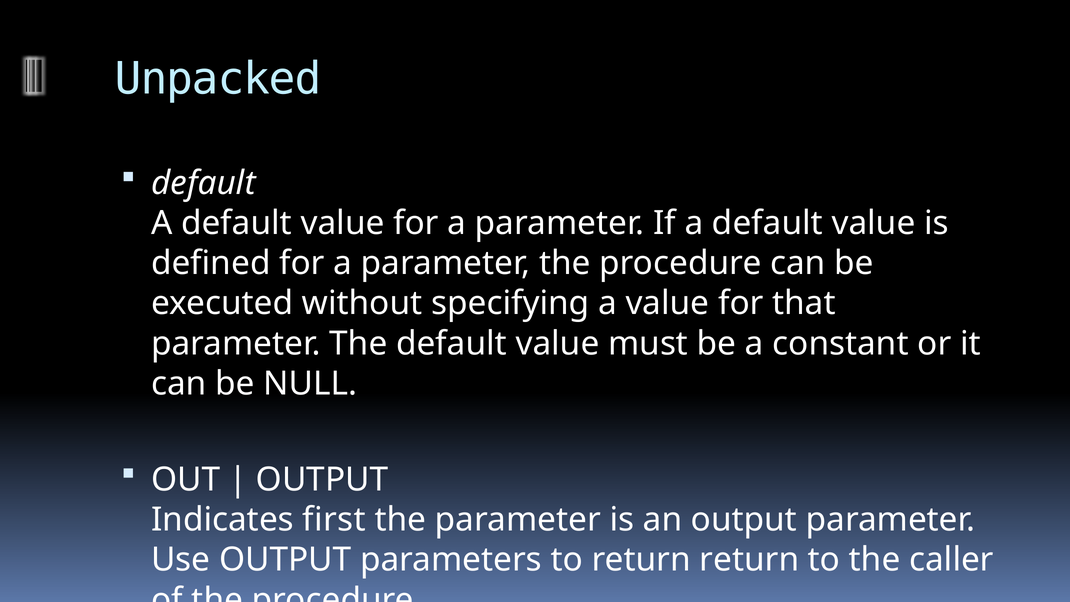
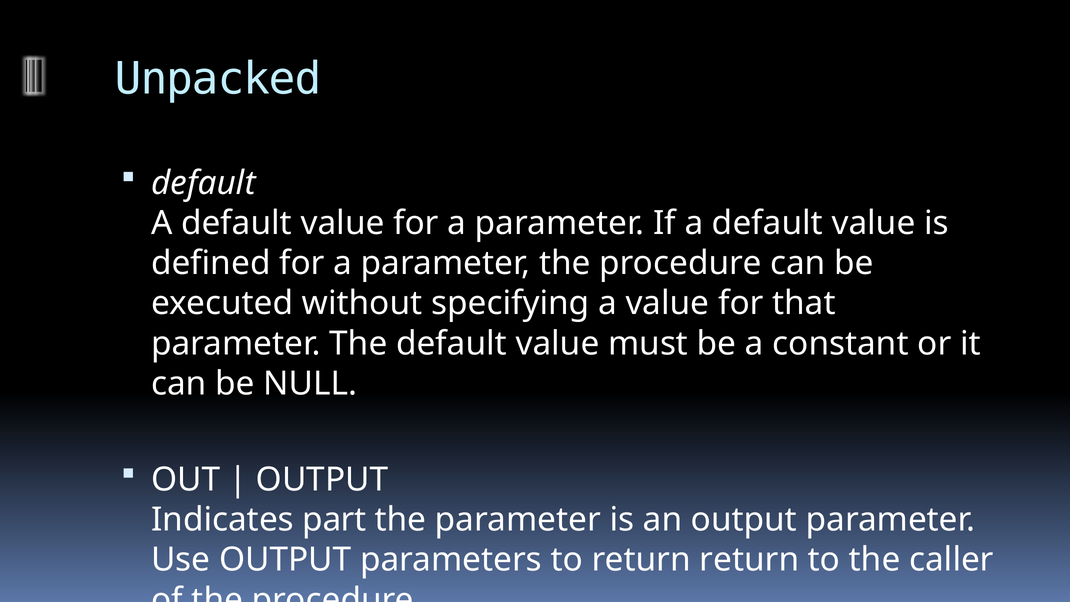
first: first -> part
